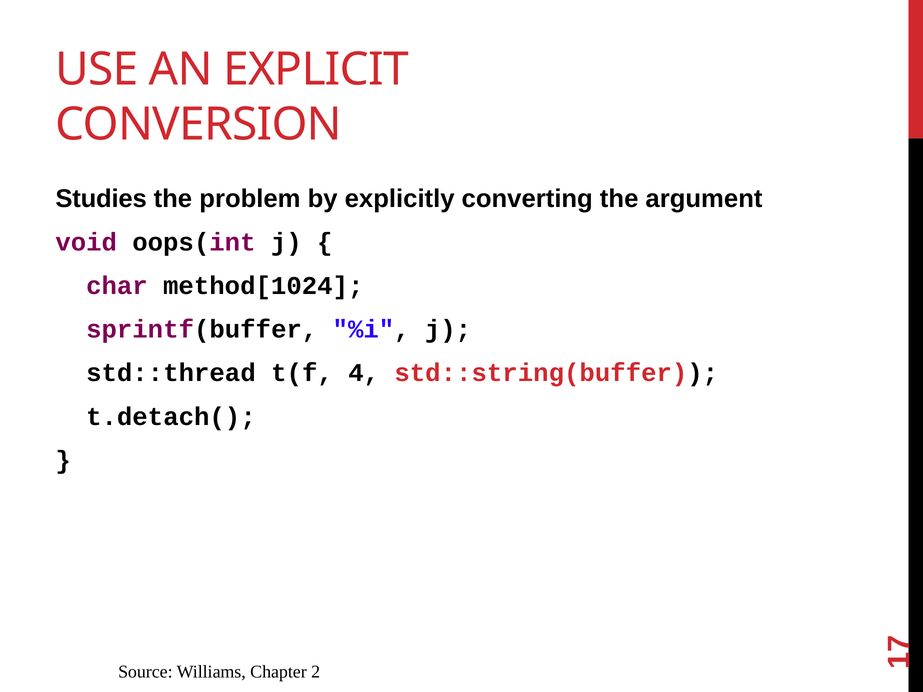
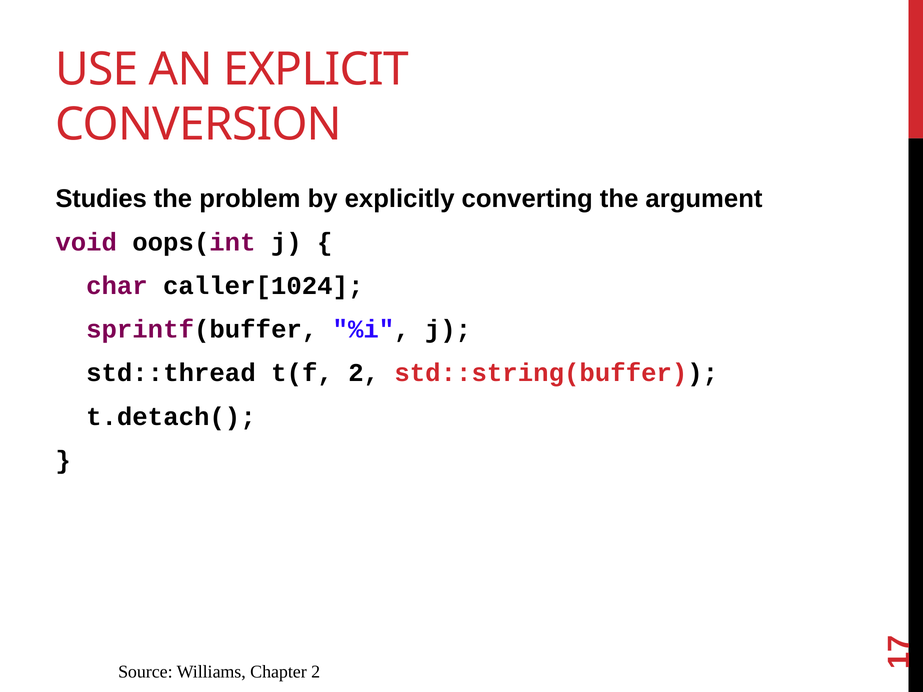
method[1024: method[1024 -> caller[1024
t(f 4: 4 -> 2
